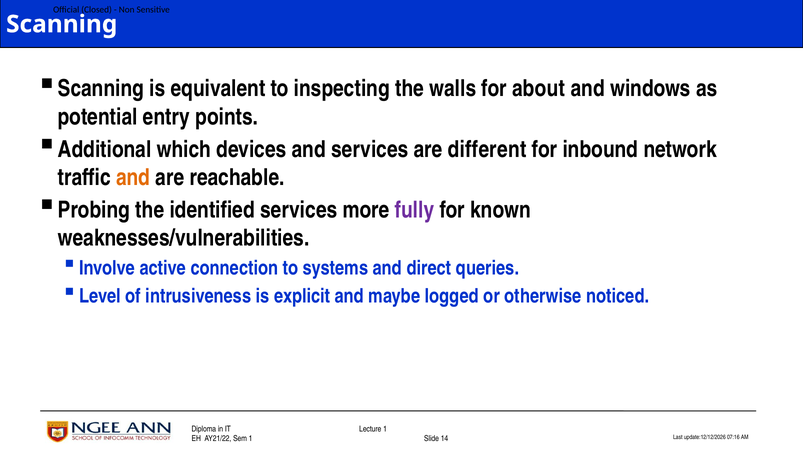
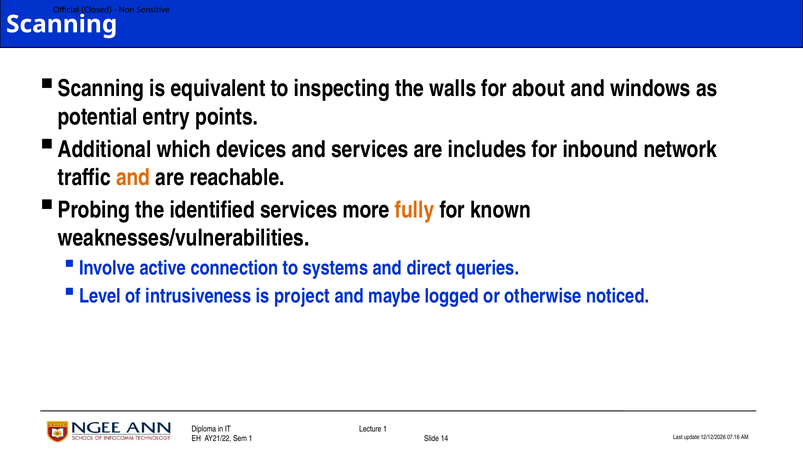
different: different -> includes
fully colour: purple -> orange
explicit: explicit -> project
